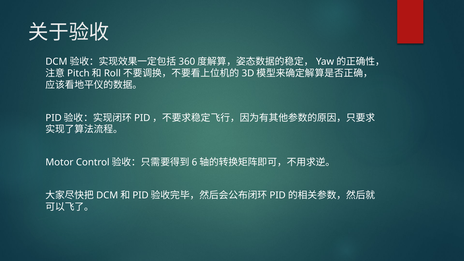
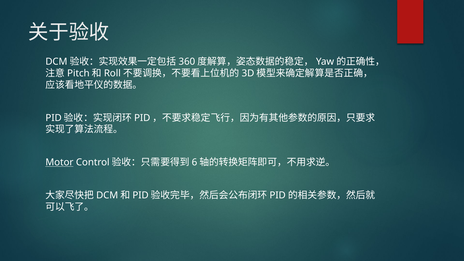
Motor underline: none -> present
